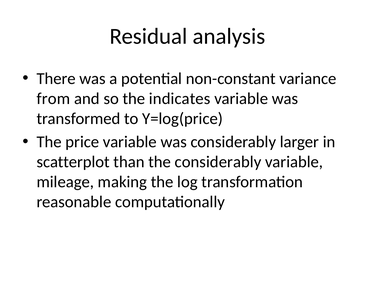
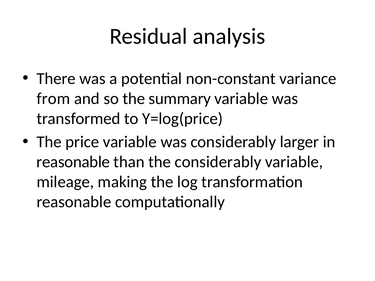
indicates: indicates -> summary
scatterplot at (73, 162): scatterplot -> reasonable
